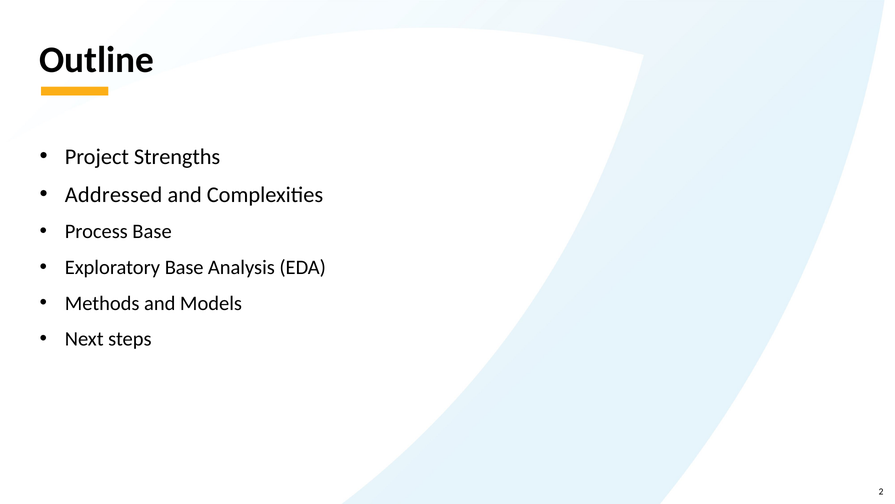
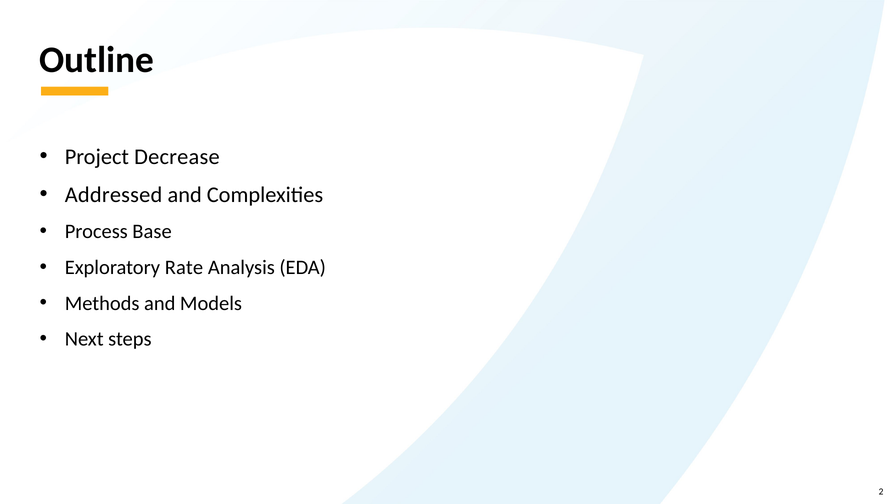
Strengths: Strengths -> Decrease
Exploratory Base: Base -> Rate
